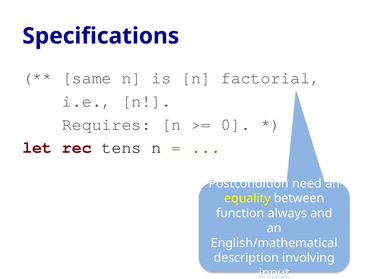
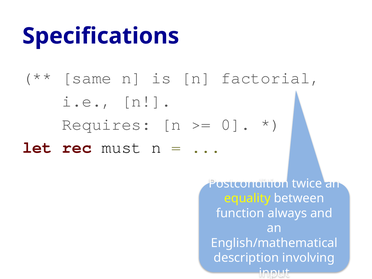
tens: tens -> must
need: need -> twice
